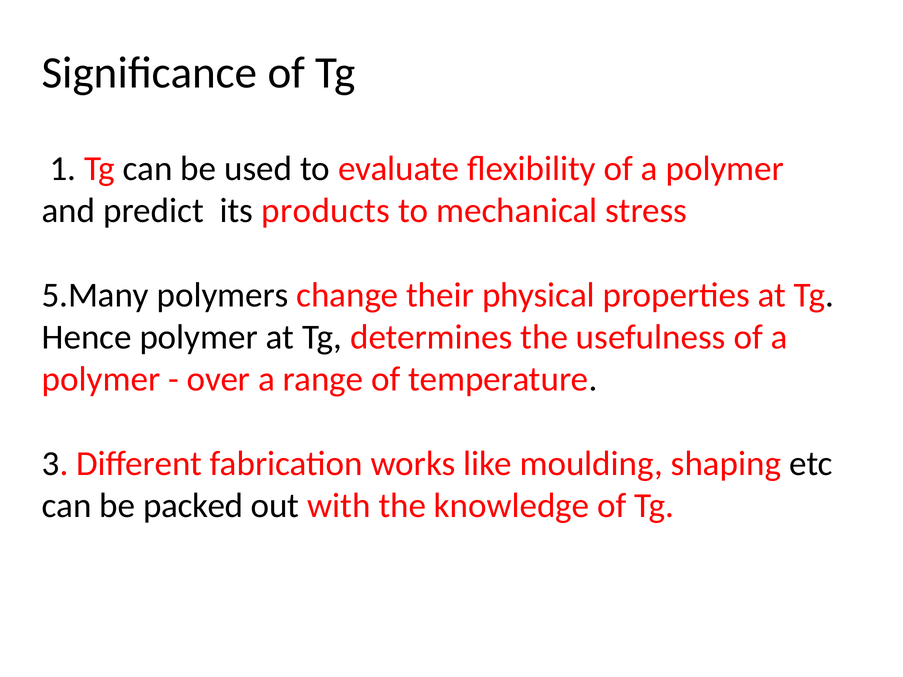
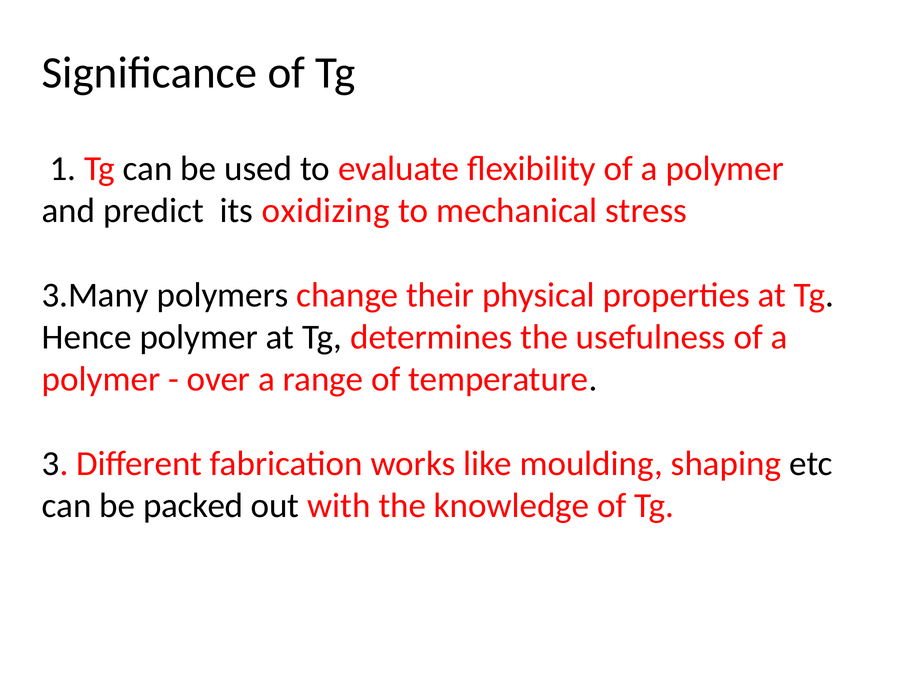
products: products -> oxidizing
5.Many: 5.Many -> 3.Many
